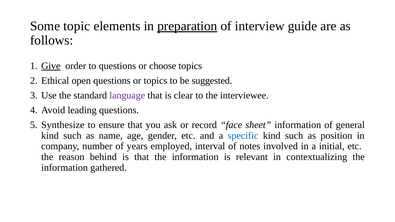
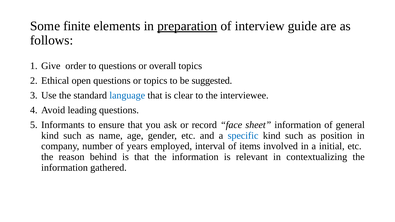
topic: topic -> finite
Give underline: present -> none
choose: choose -> overall
language colour: purple -> blue
Synthesize: Synthesize -> Informants
notes: notes -> items
